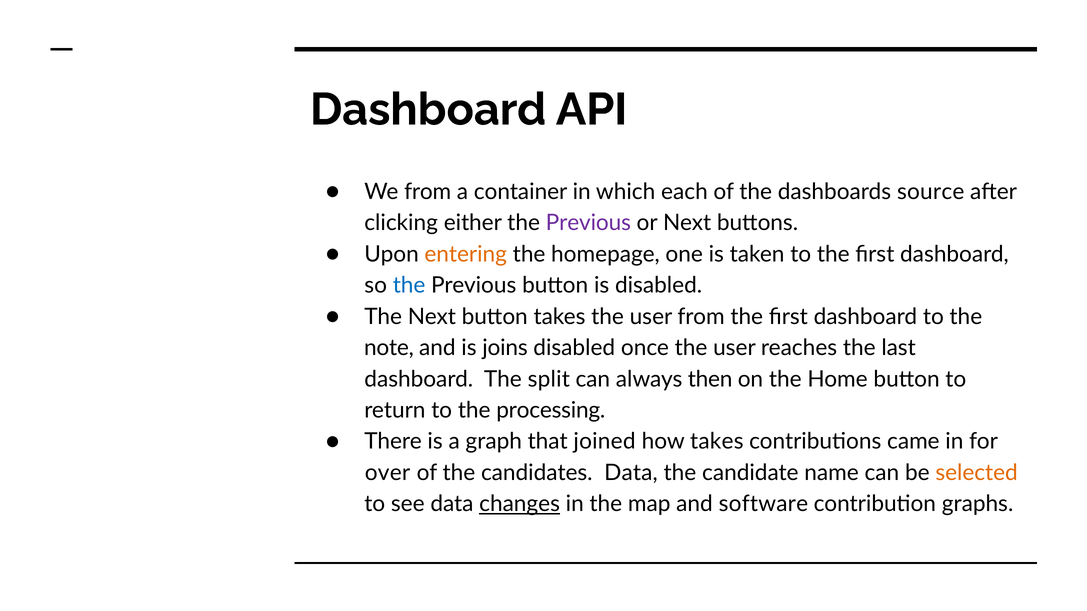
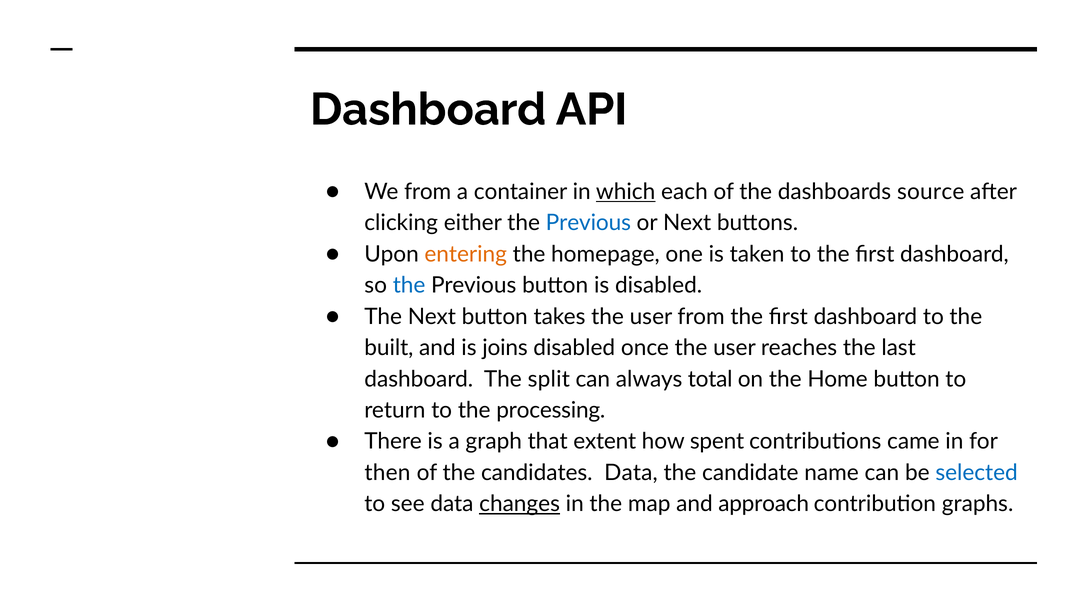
which underline: none -> present
Previous at (588, 223) colour: purple -> blue
note: note -> built
then: then -> total
joined: joined -> extent
how takes: takes -> spent
over: over -> then
selected colour: orange -> blue
software: software -> approach
